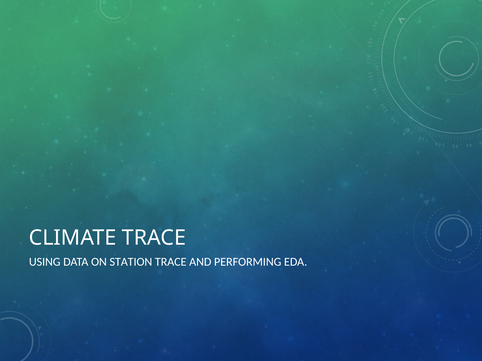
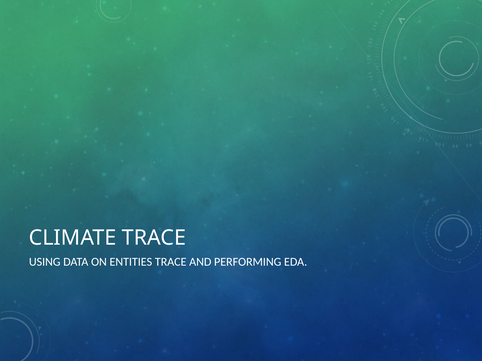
STATION: STATION -> ENTITIES
